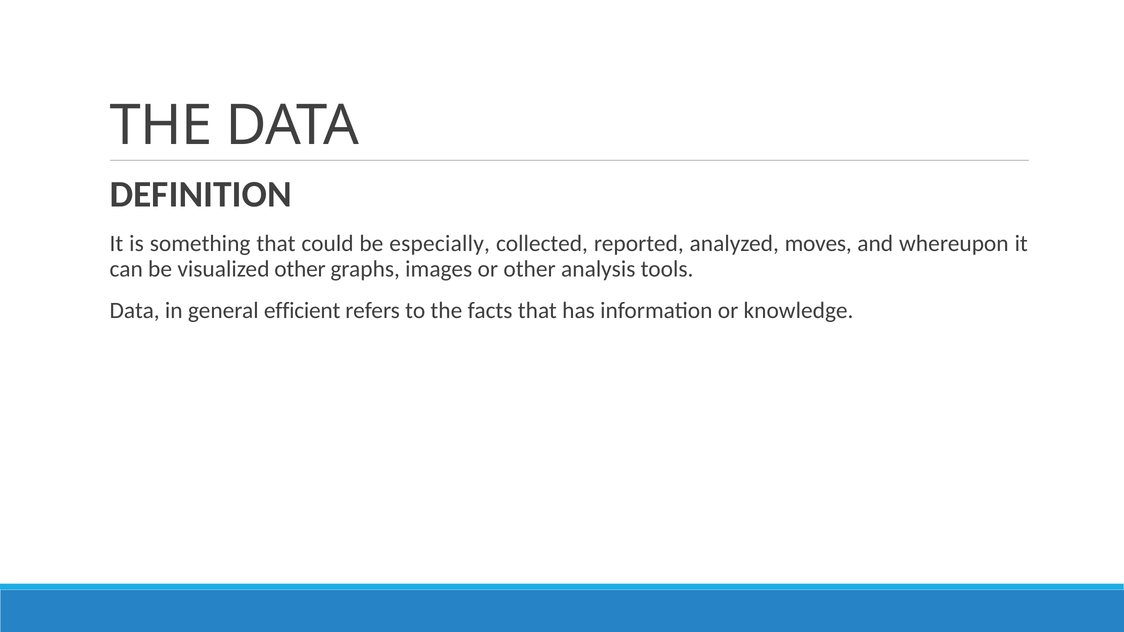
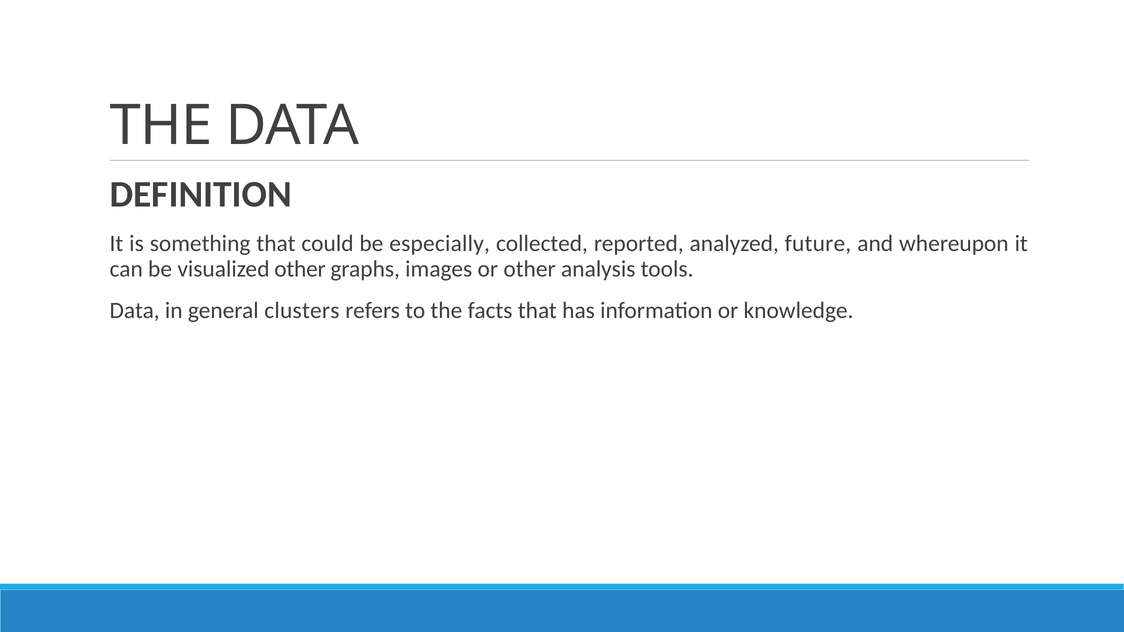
moves: moves -> future
efficient: efficient -> clusters
